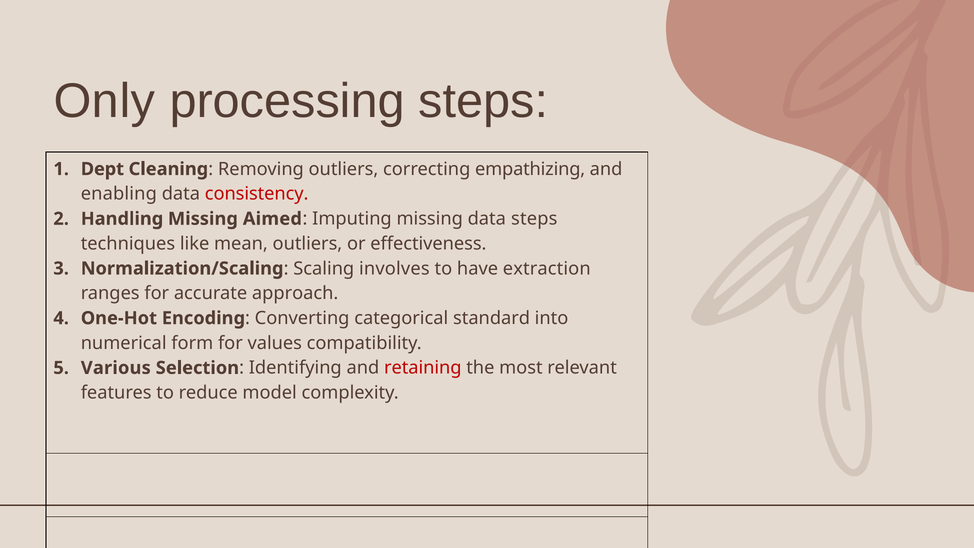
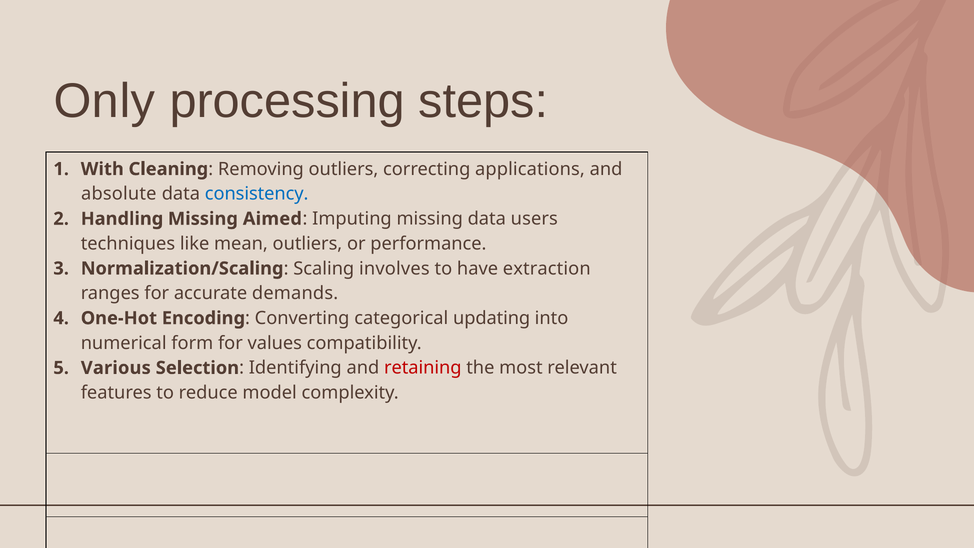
Dept: Dept -> With
empathizing: empathizing -> applications
enabling: enabling -> absolute
consistency colour: red -> blue
data steps: steps -> users
effectiveness: effectiveness -> performance
approach: approach -> demands
standard: standard -> updating
